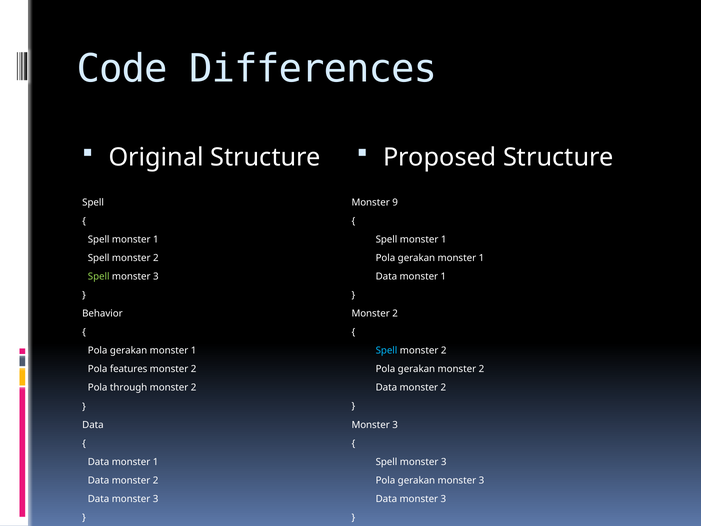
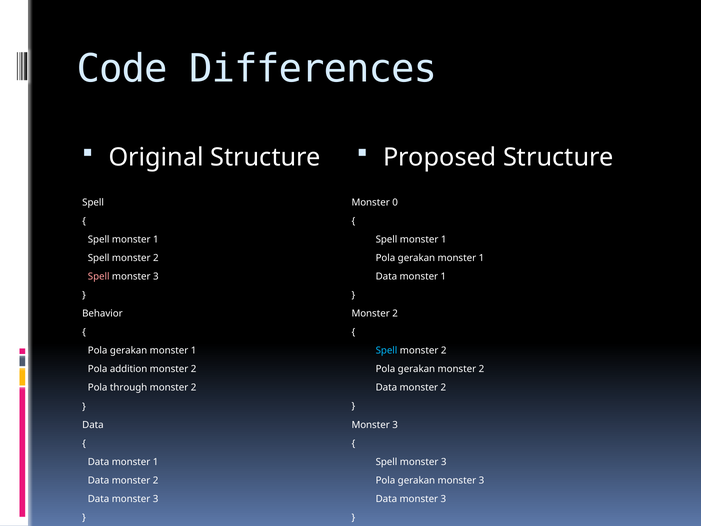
9: 9 -> 0
Spell at (99, 276) colour: light green -> pink
features: features -> addition
